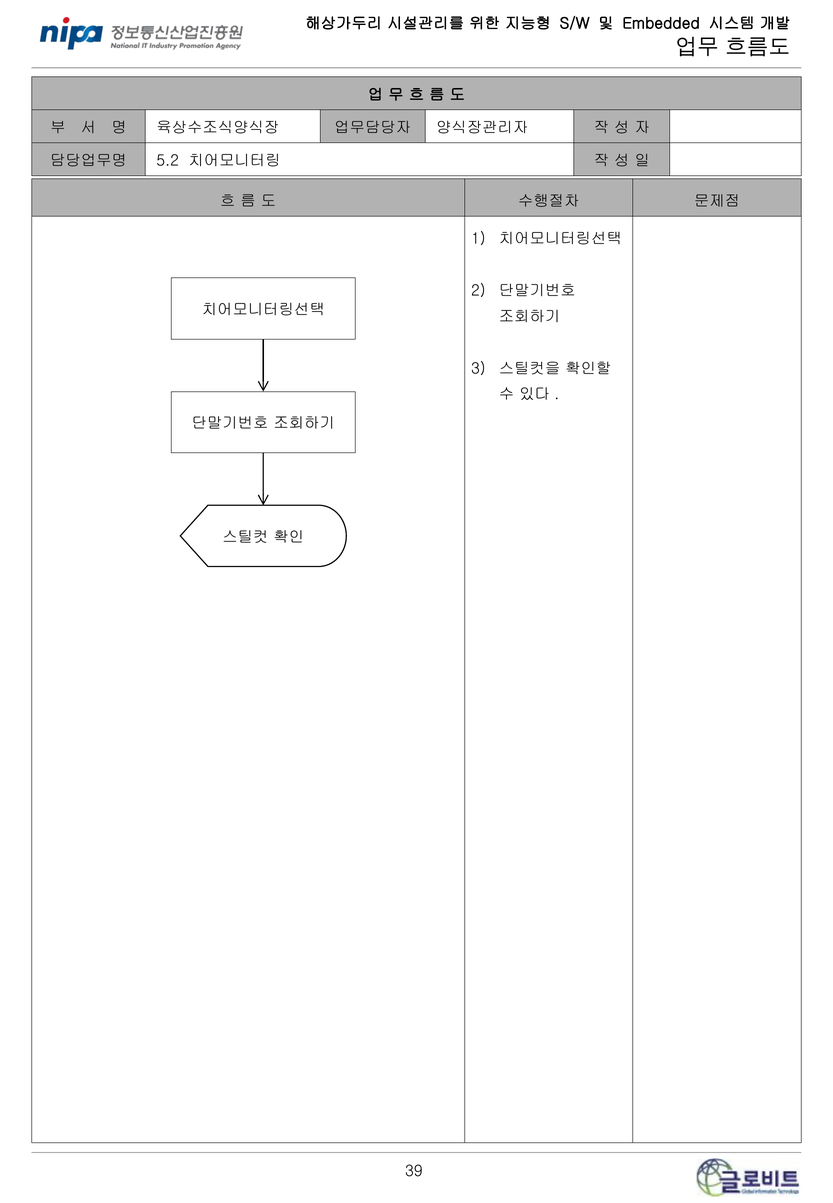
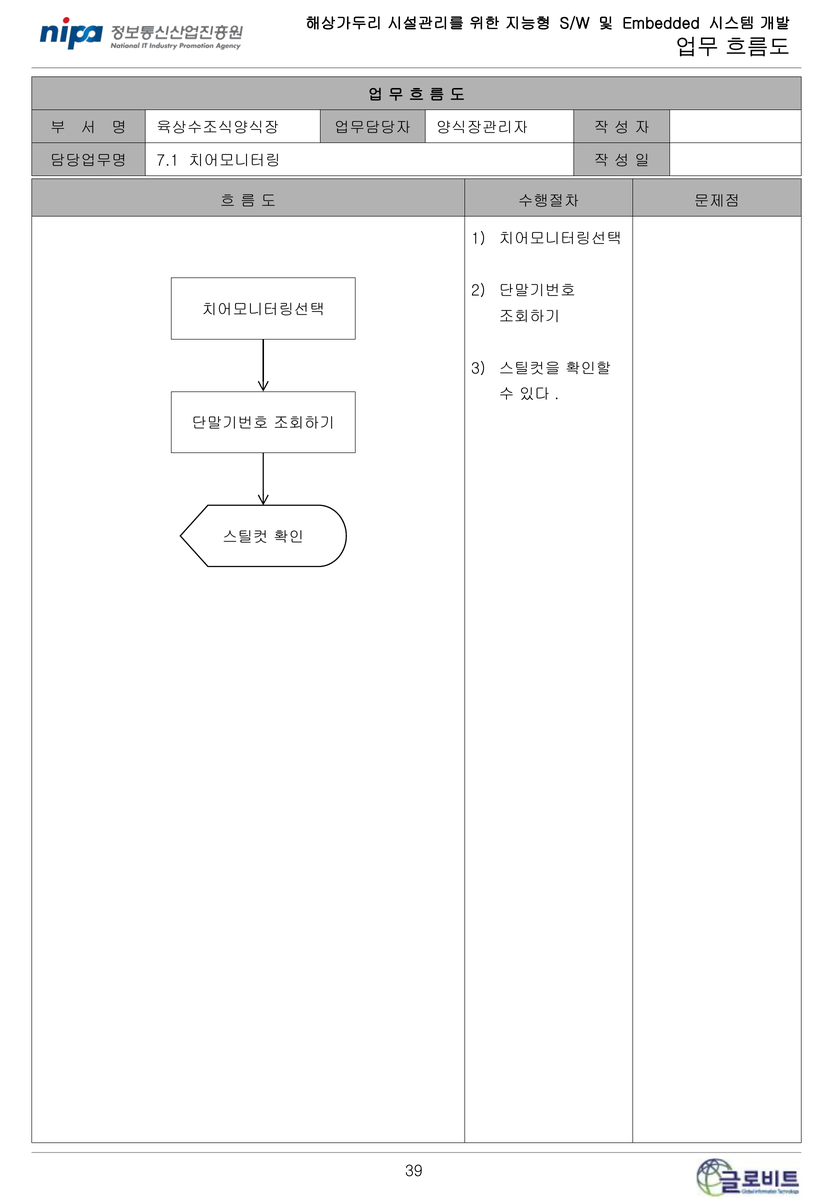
5.2: 5.2 -> 7.1
